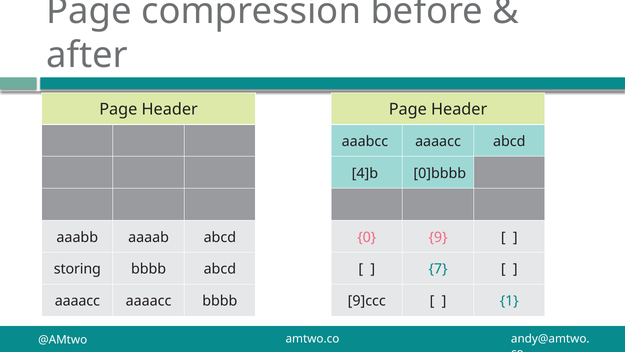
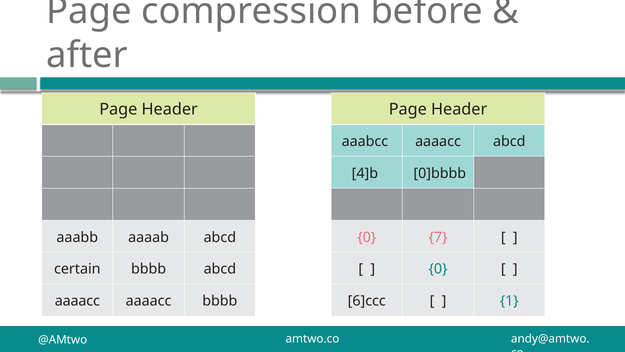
9: 9 -> 7
storing: storing -> certain
7 at (438, 269): 7 -> 0
9]ccc: 9]ccc -> 6]ccc
